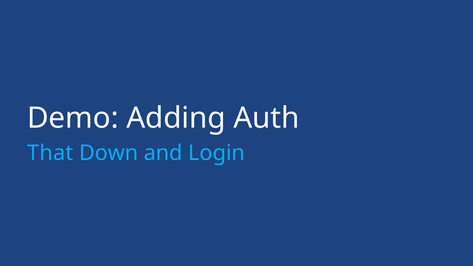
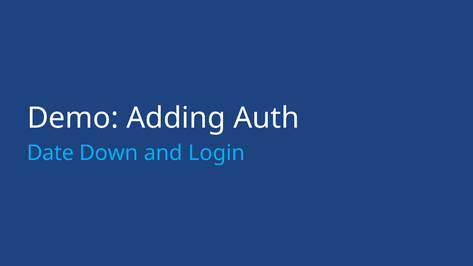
That: That -> Date
